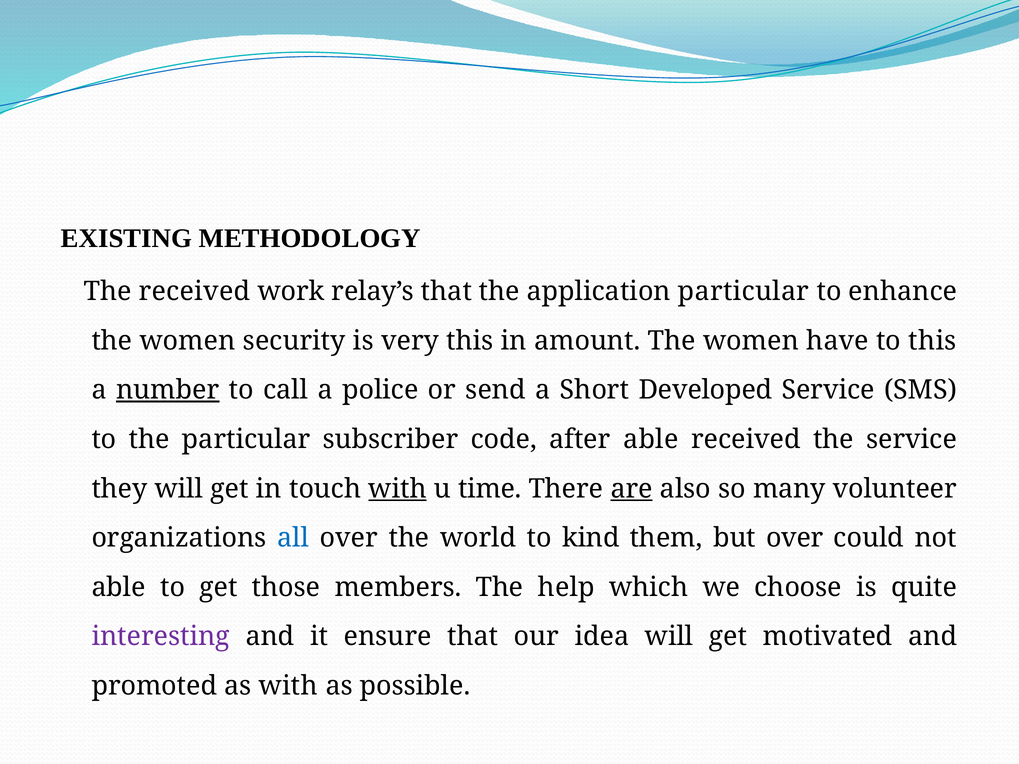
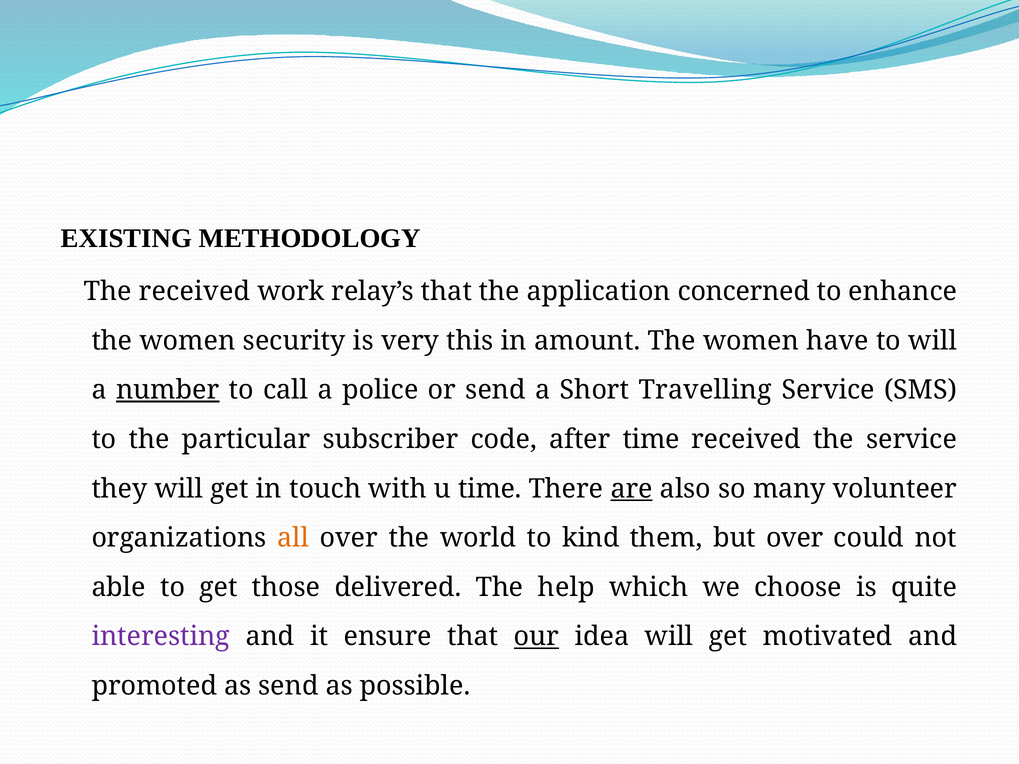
application particular: particular -> concerned
to this: this -> will
Developed: Developed -> Travelling
after able: able -> time
with at (398, 489) underline: present -> none
all colour: blue -> orange
members: members -> delivered
our underline: none -> present
as with: with -> send
